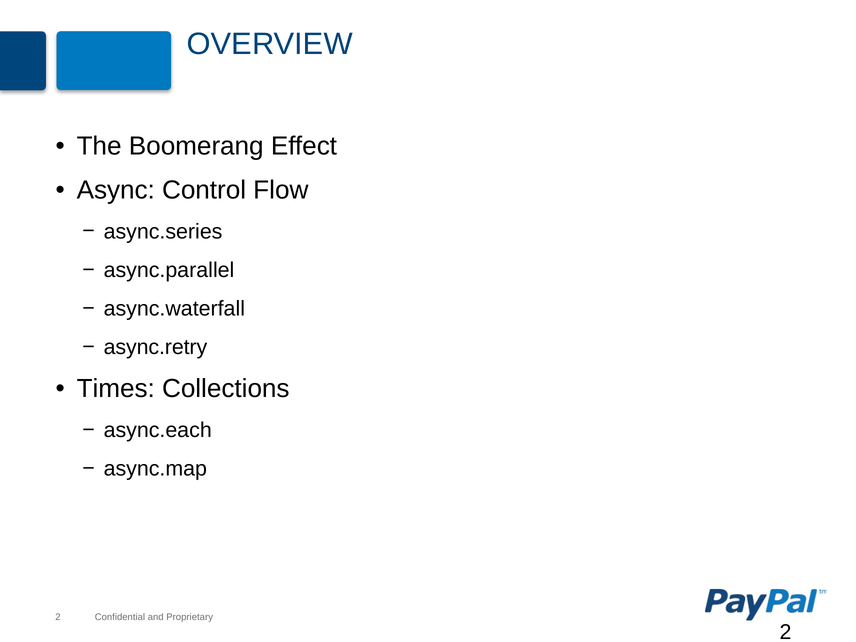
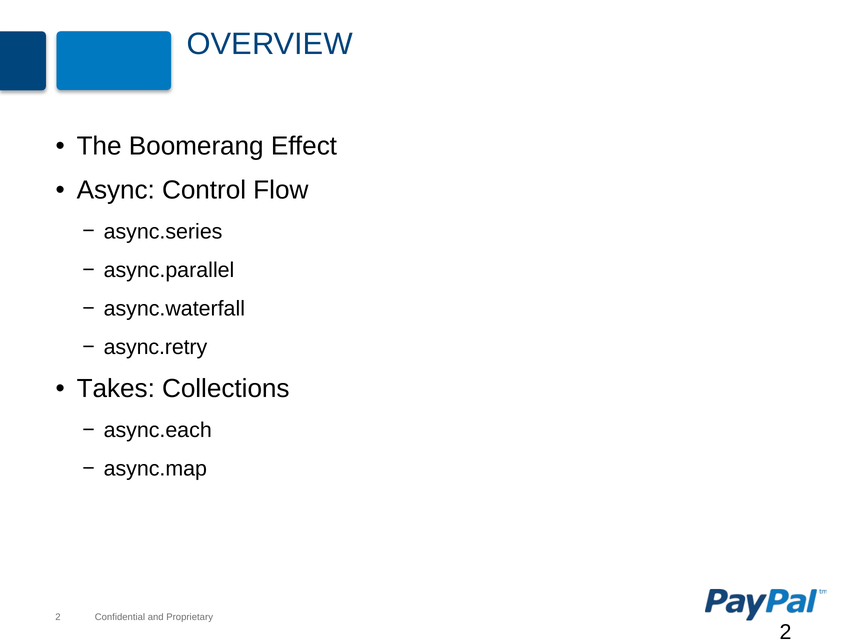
Times: Times -> Takes
